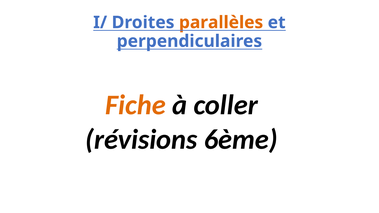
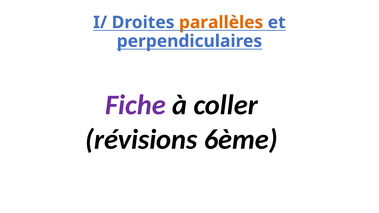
Fiche colour: orange -> purple
